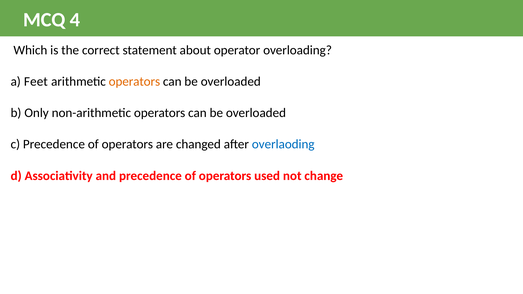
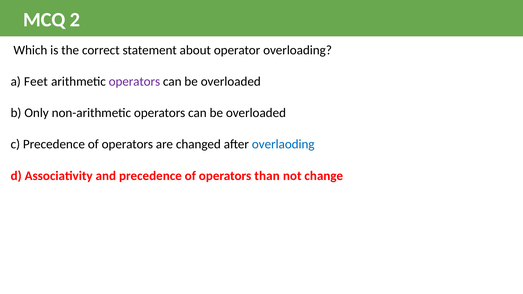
4: 4 -> 2
operators at (134, 82) colour: orange -> purple
used: used -> than
